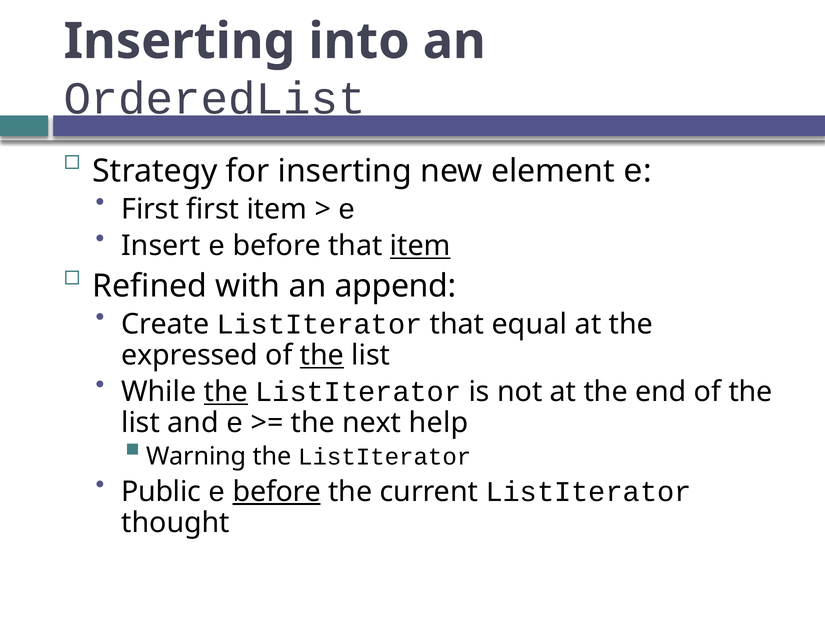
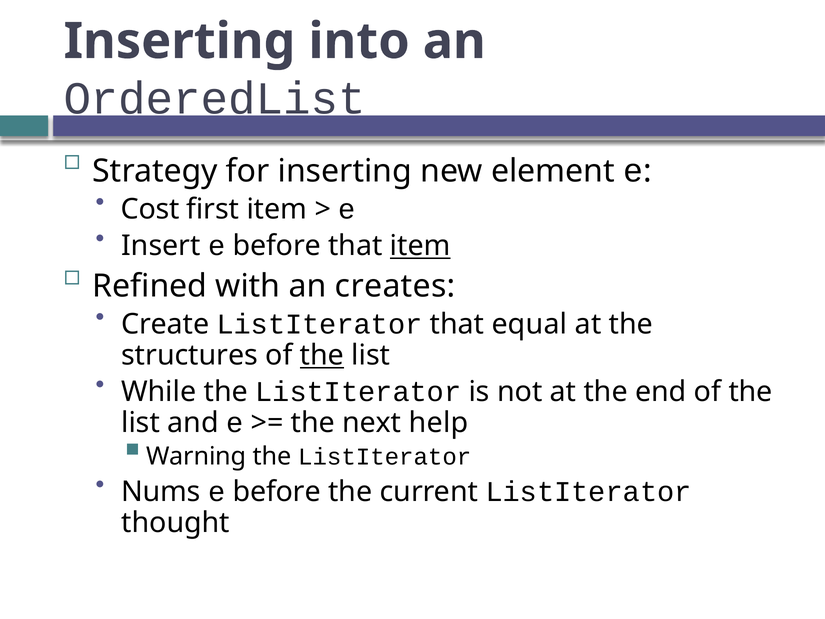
First at (150, 209): First -> Cost
append: append -> creates
expressed: expressed -> structures
the at (226, 392) underline: present -> none
Public: Public -> Nums
before at (277, 492) underline: present -> none
